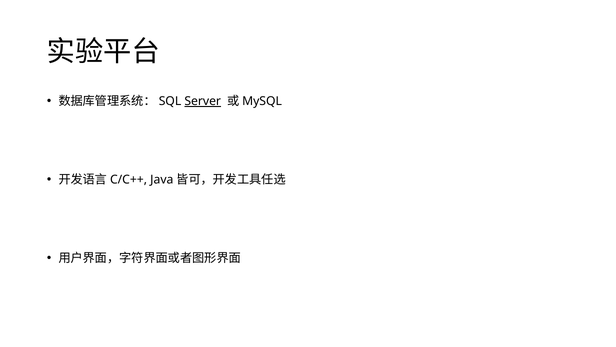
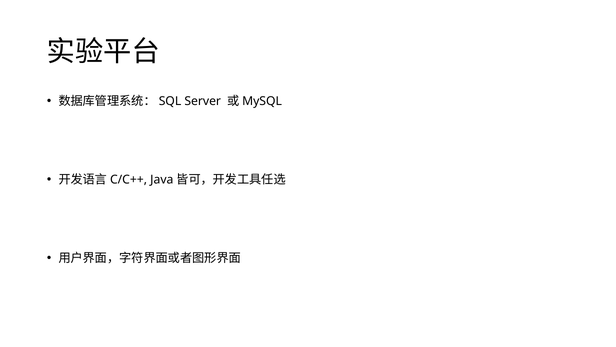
Server underline: present -> none
